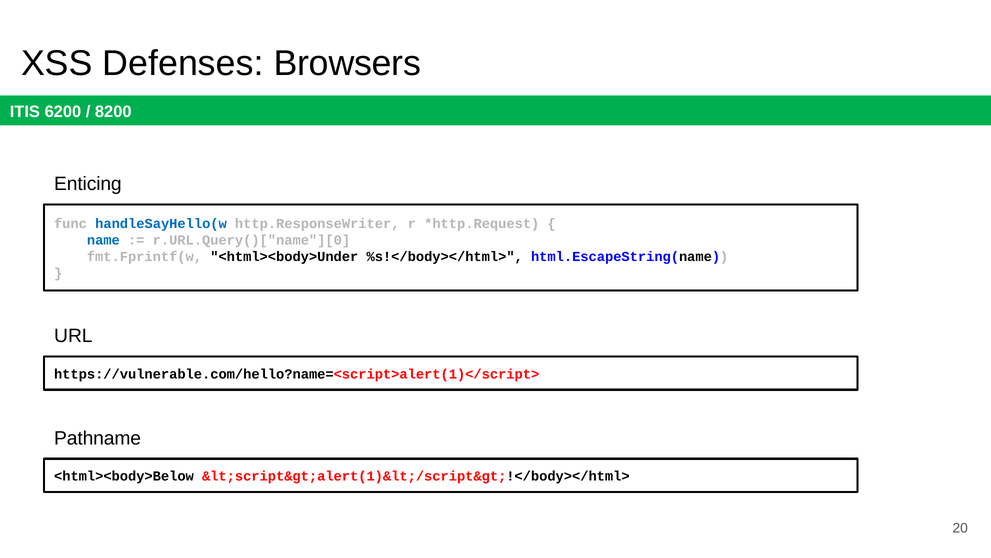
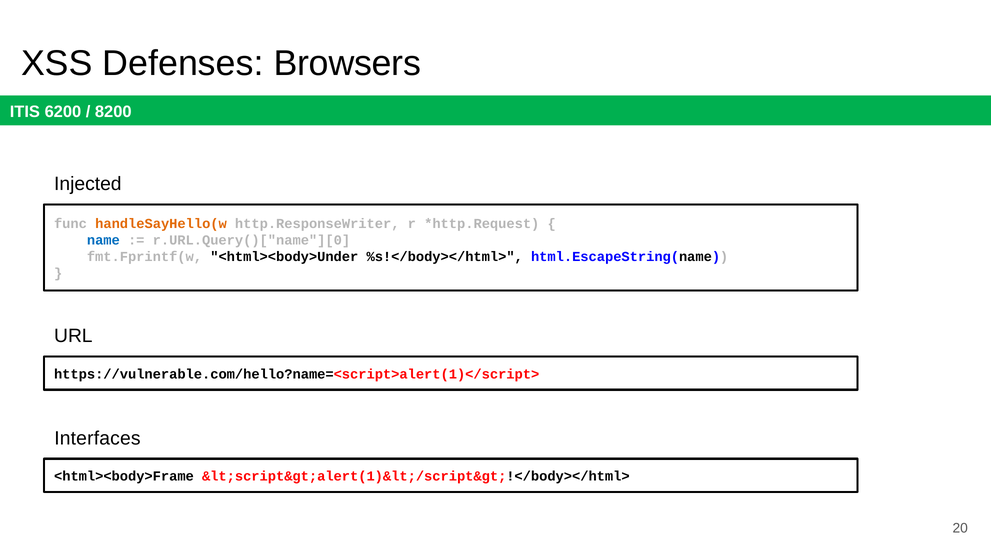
Enticing: Enticing -> Injected
handleSayHello(w colour: blue -> orange
Pathname: Pathname -> Interfaces
<html><body>Below: <html><body>Below -> <html><body>Frame
